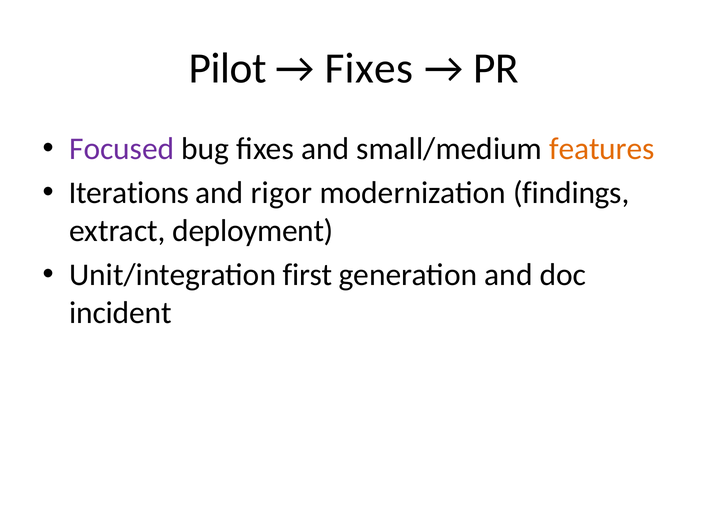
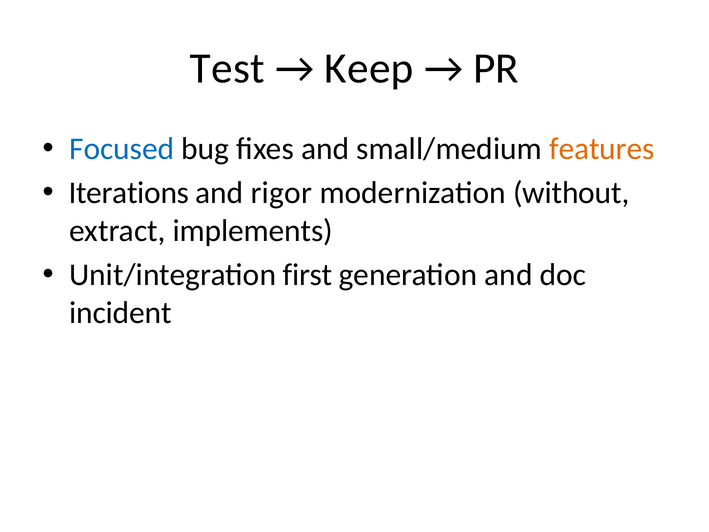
Pilot: Pilot -> Test
Fixes at (369, 69): Fixes -> Keep
Focused colour: purple -> blue
findings: findings -> without
deployment: deployment -> implements
